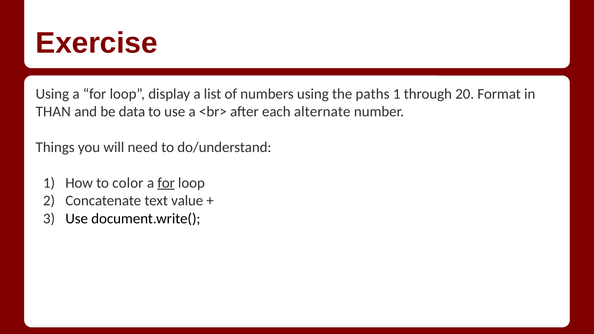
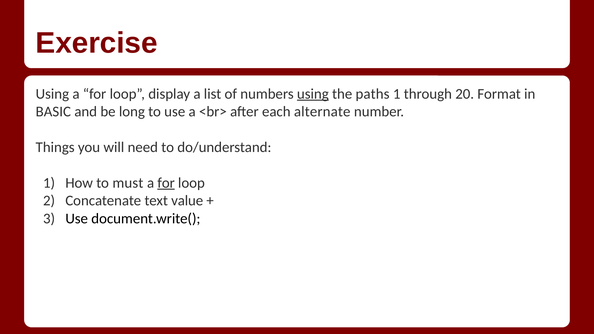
using at (313, 94) underline: none -> present
THAN: THAN -> BASIC
data: data -> long
color: color -> must
